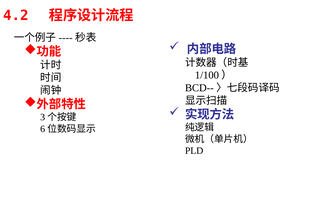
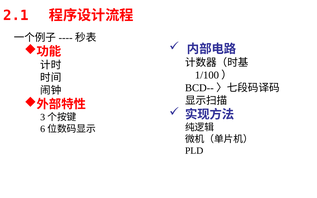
4.2: 4.2 -> 2.1
